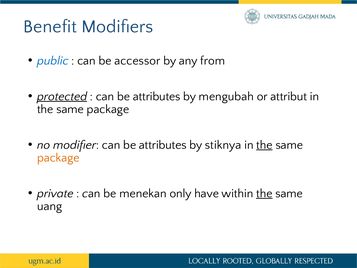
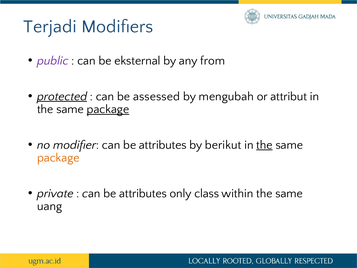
Benefit: Benefit -> Terjadi
public colour: blue -> purple
accessor: accessor -> eksternal
attributes at (157, 96): attributes -> assessed
package at (108, 109) underline: none -> present
stiknya: stiknya -> berikut
menekan at (143, 193): menekan -> attributes
have: have -> class
the at (264, 193) underline: present -> none
